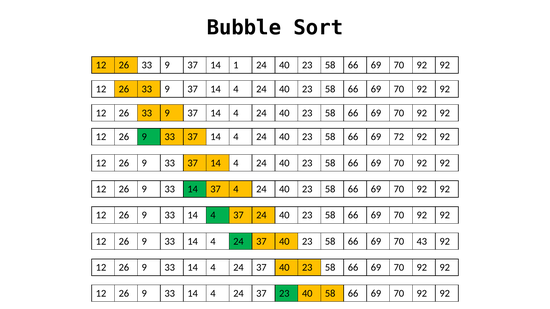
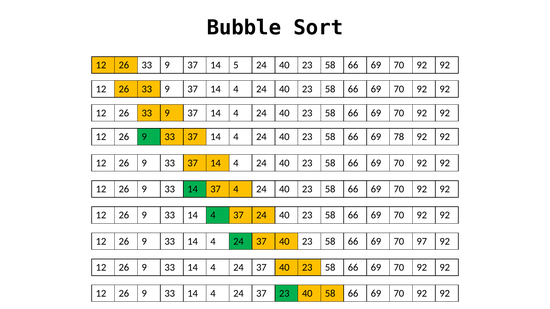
1: 1 -> 5
72: 72 -> 78
43: 43 -> 97
